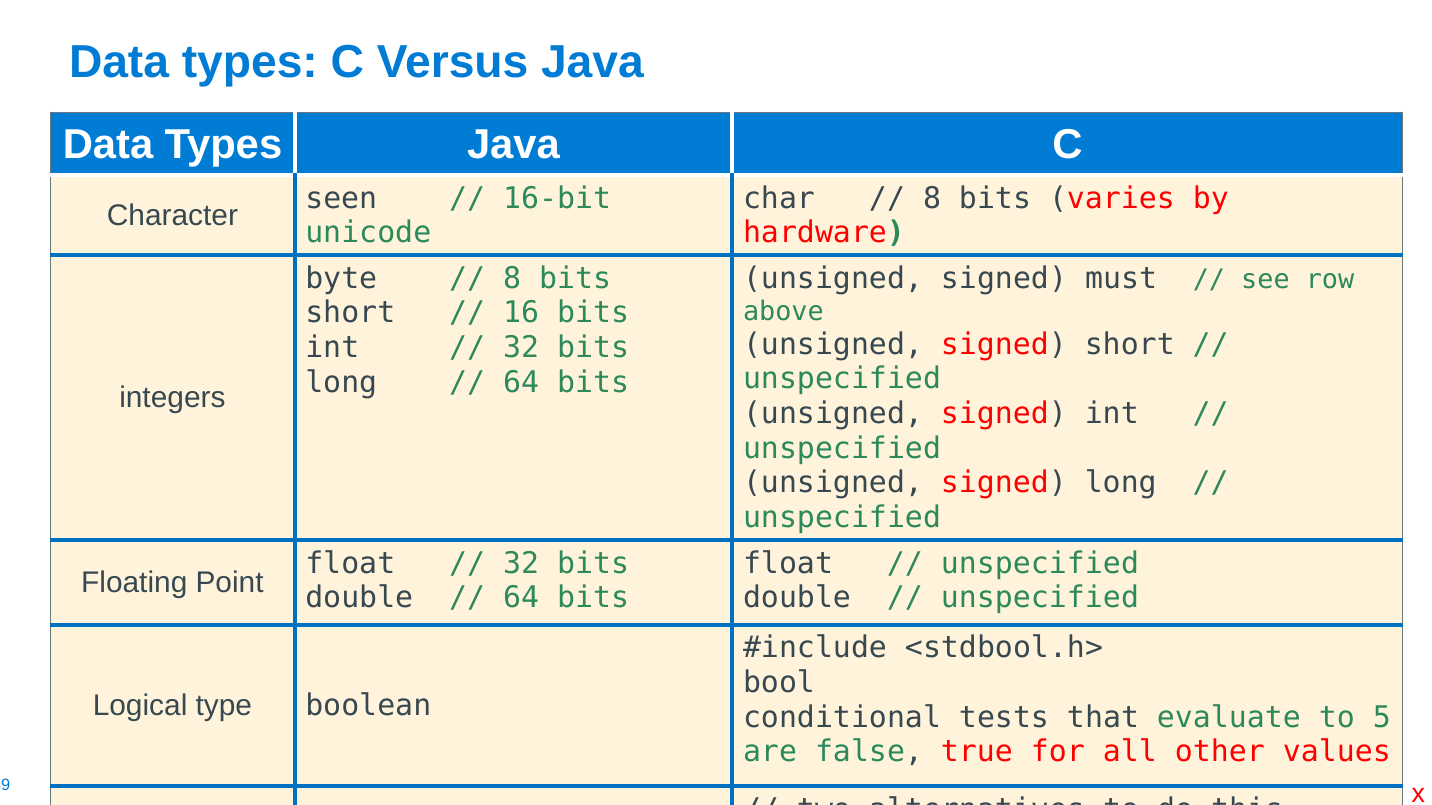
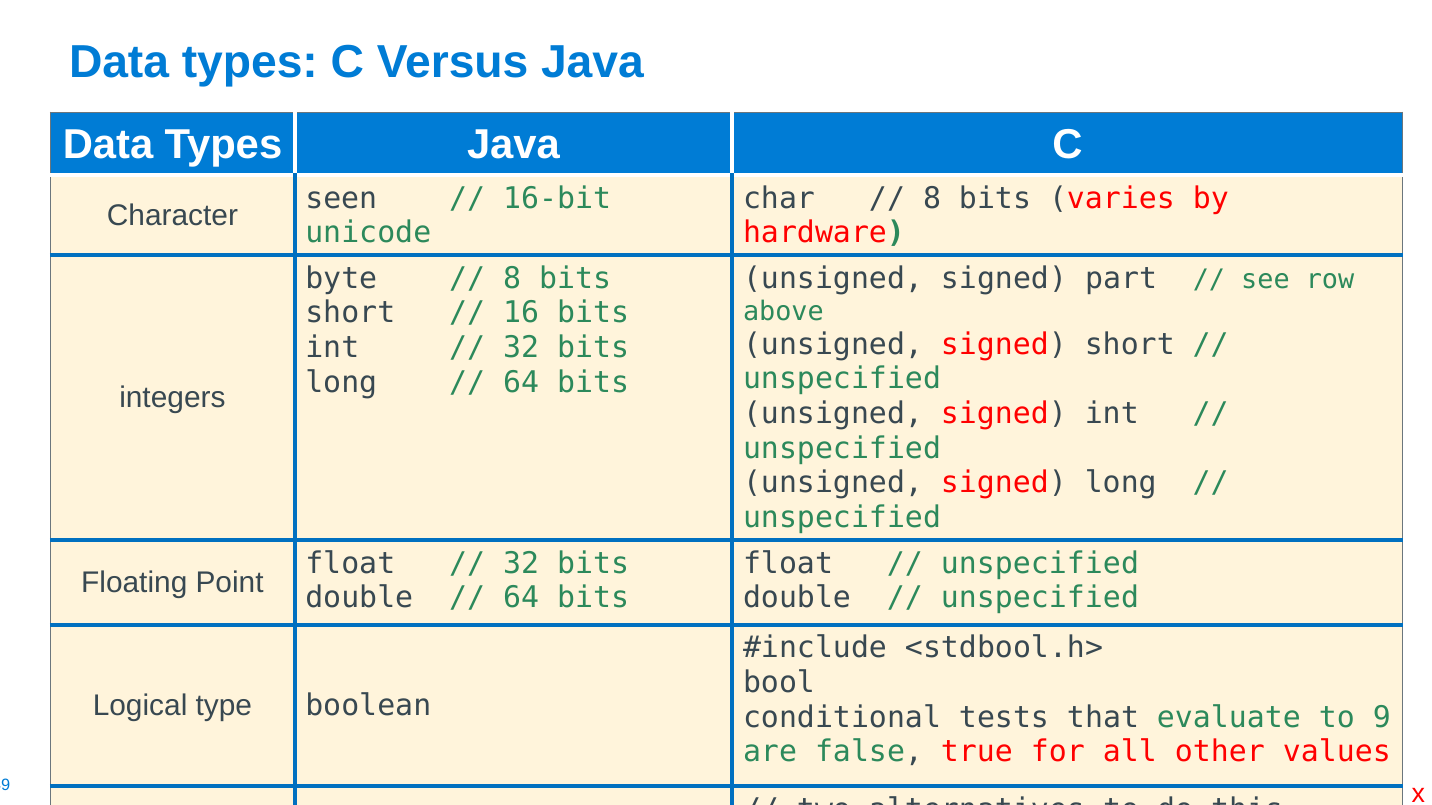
must: must -> part
5: 5 -> 9
